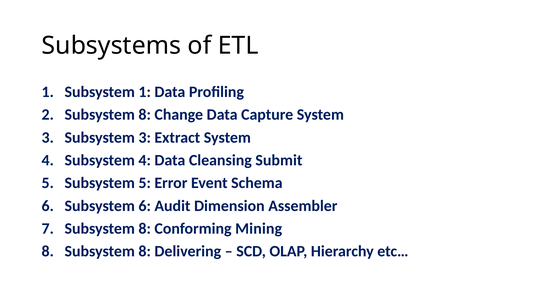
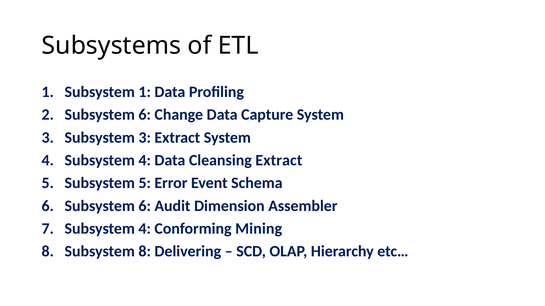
2 Subsystem 8: 8 -> 6
Cleansing Submit: Submit -> Extract
7 Subsystem 8: 8 -> 4
